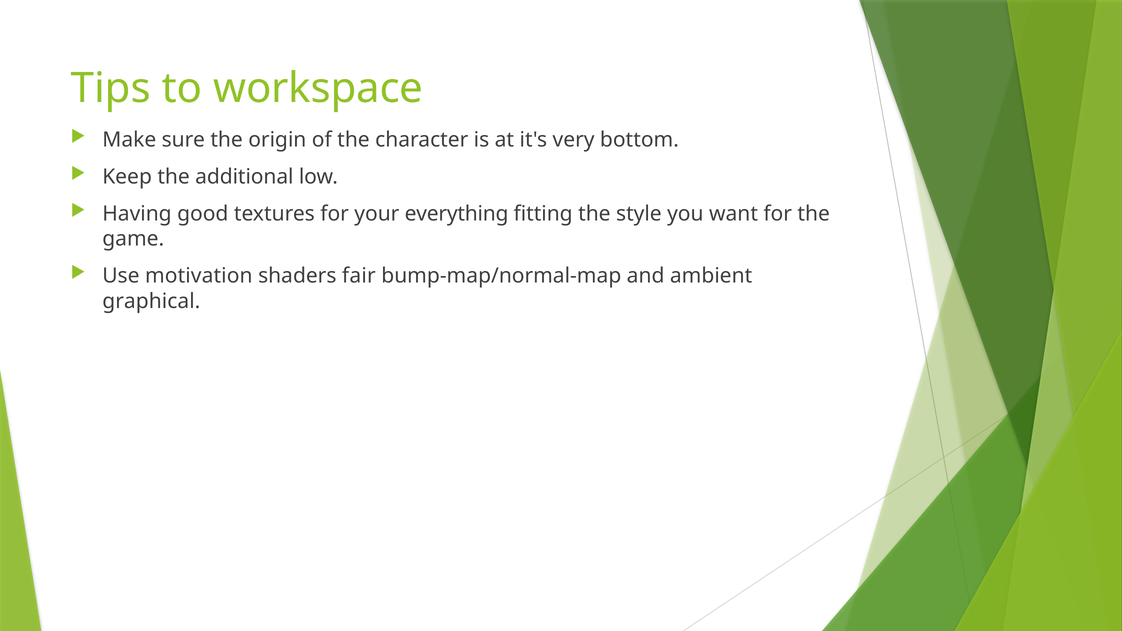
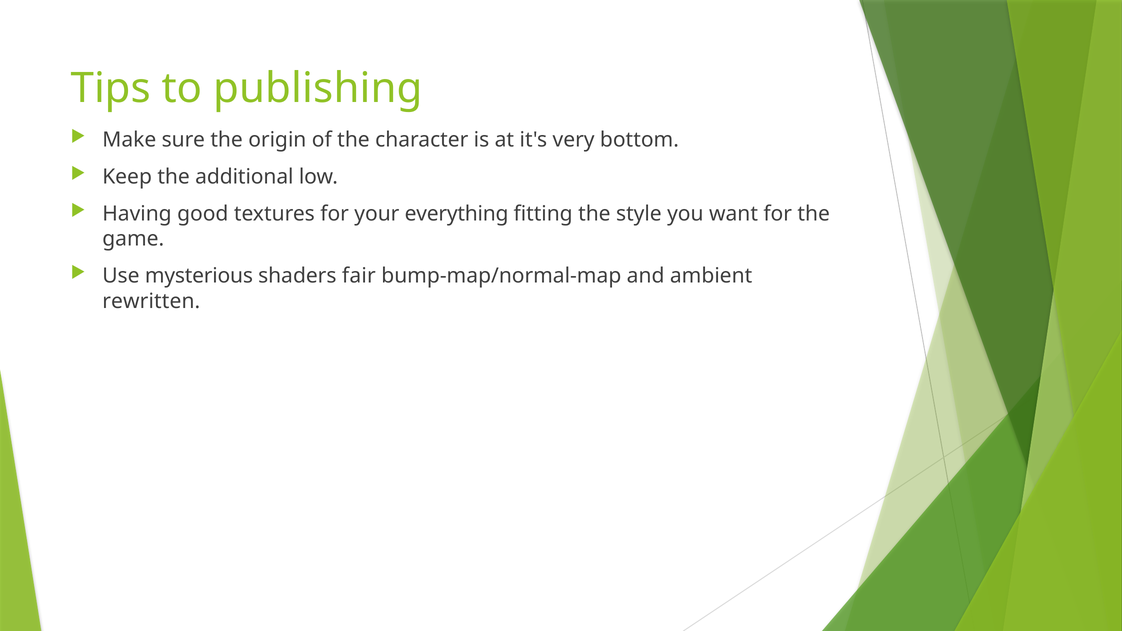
workspace: workspace -> publishing
motivation: motivation -> mysterious
graphical: graphical -> rewritten
